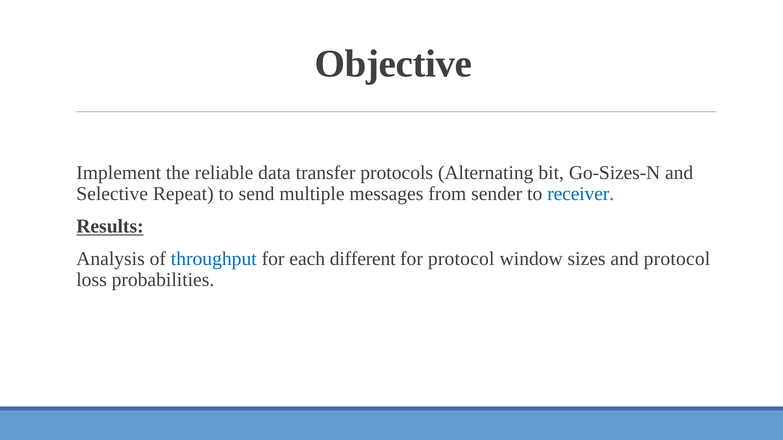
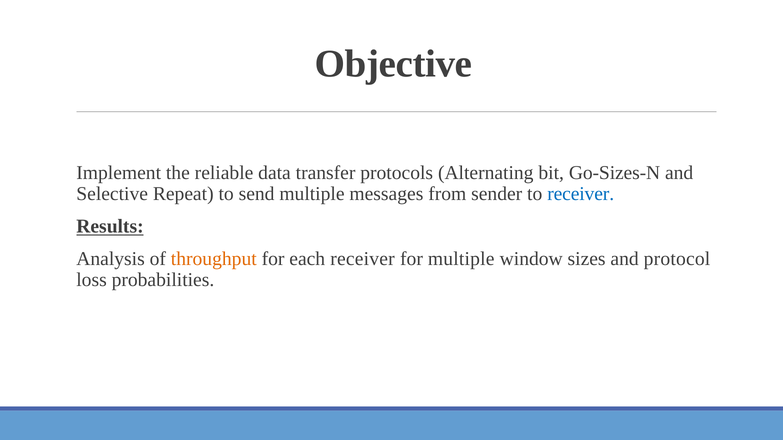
throughput colour: blue -> orange
each different: different -> receiver
for protocol: protocol -> multiple
